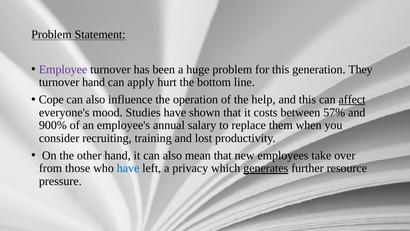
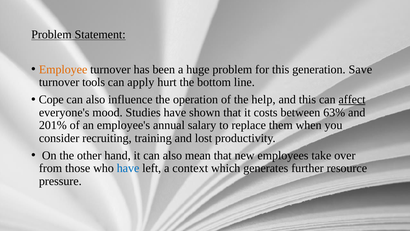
Employee colour: purple -> orange
They: They -> Save
turnover hand: hand -> tools
57%: 57% -> 63%
900%: 900% -> 201%
privacy: privacy -> context
generates underline: present -> none
